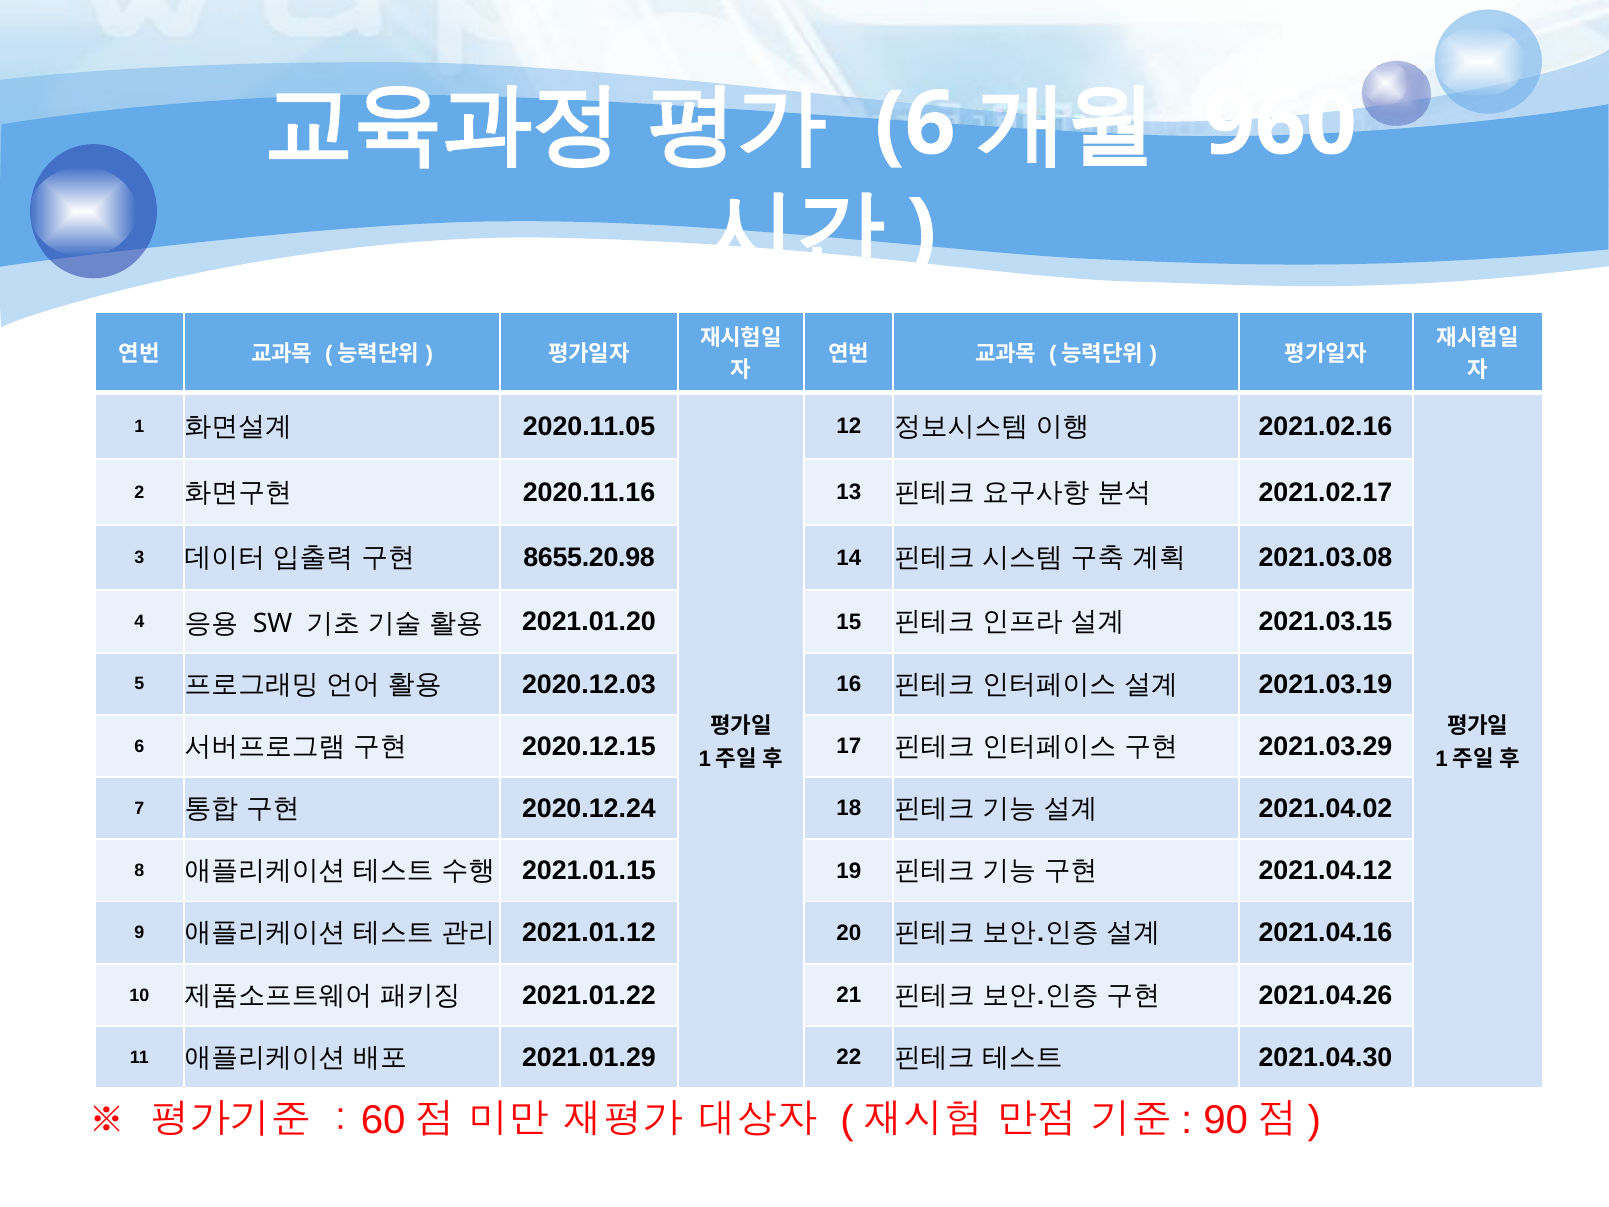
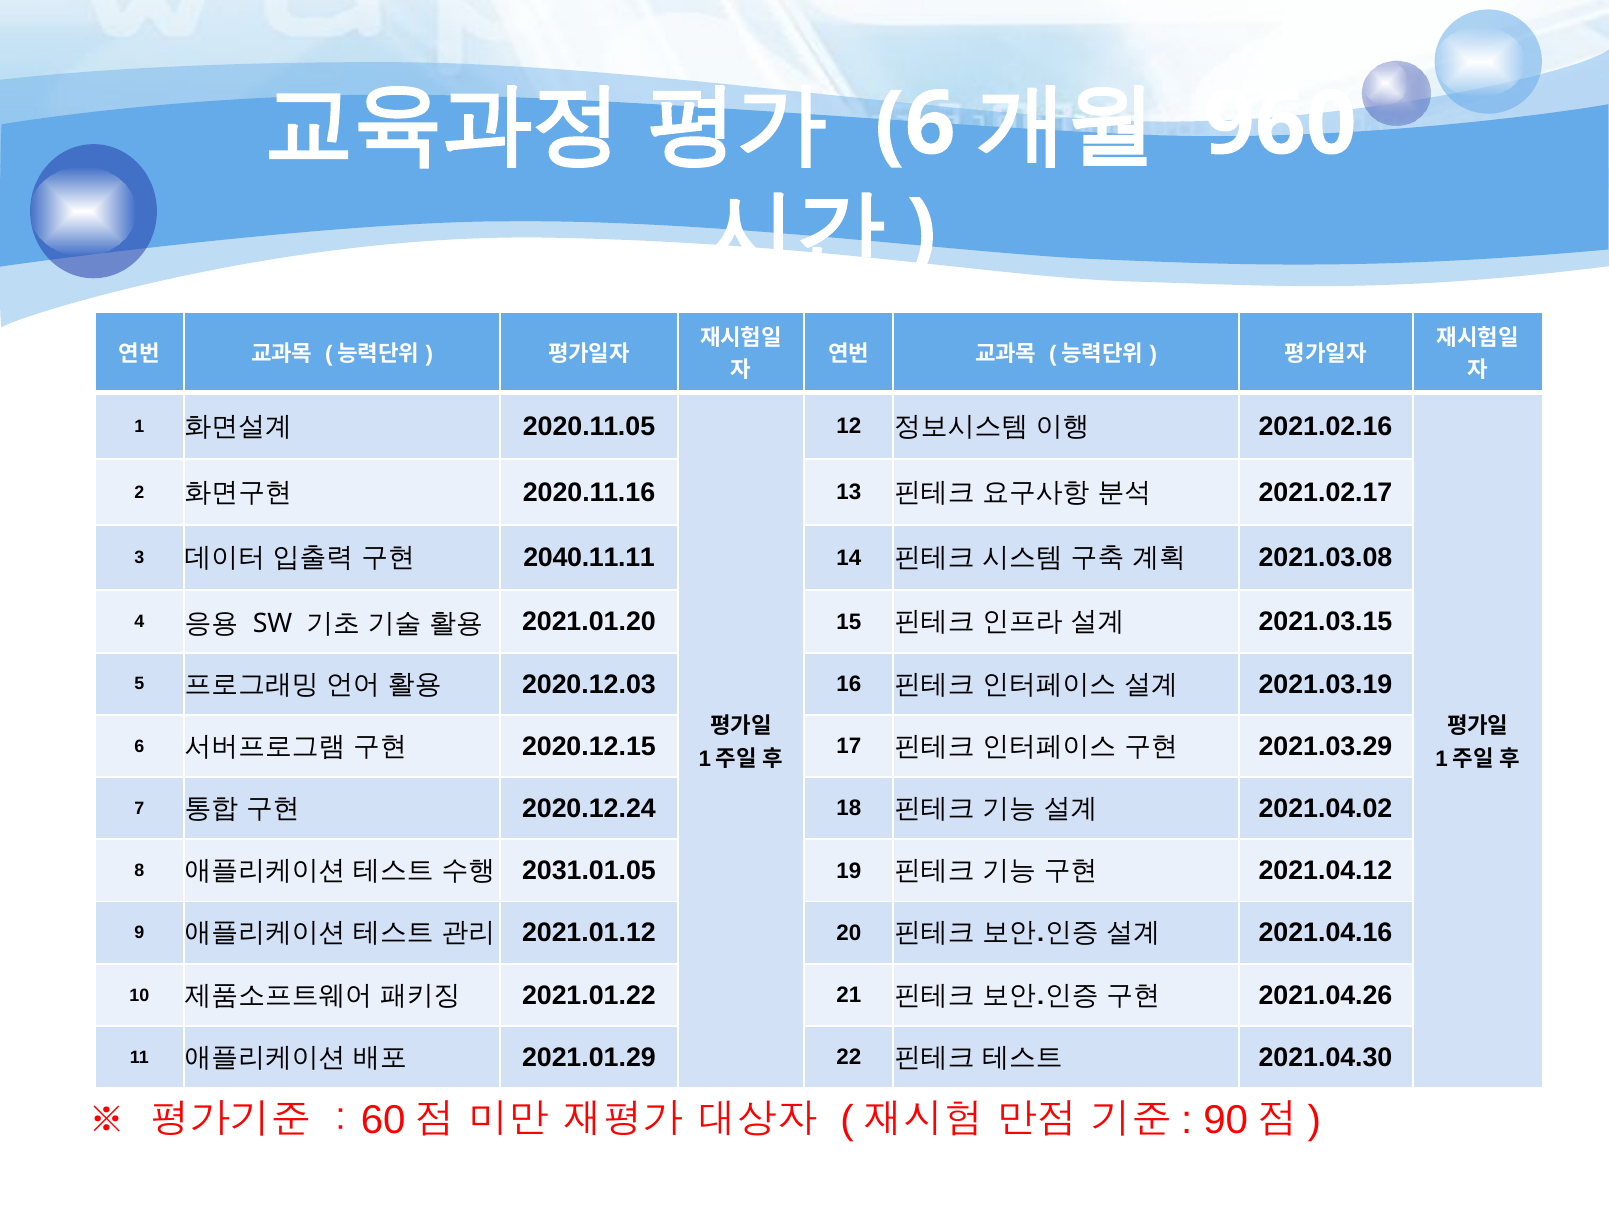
8655.20.98: 8655.20.98 -> 2040.11.11
2021.01.15: 2021.01.15 -> 2031.01.05
